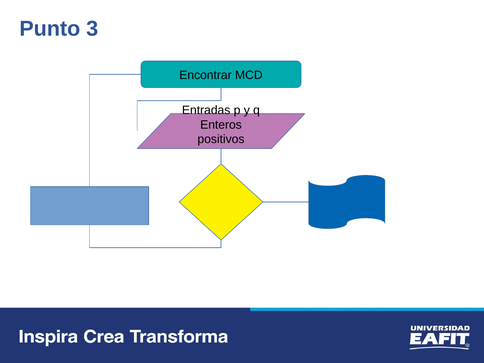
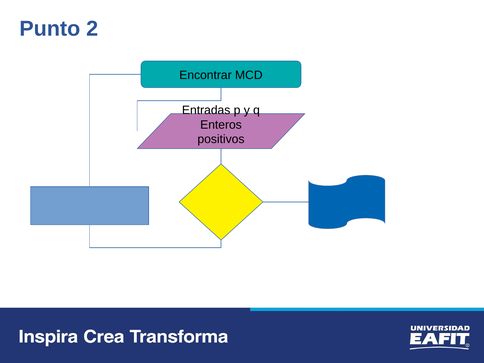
3: 3 -> 2
